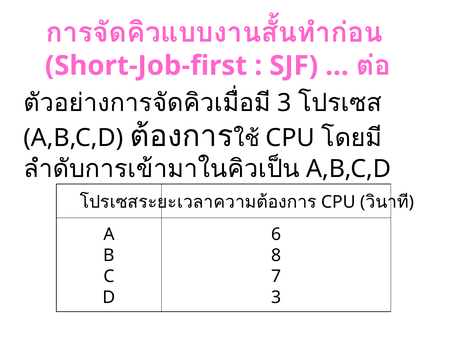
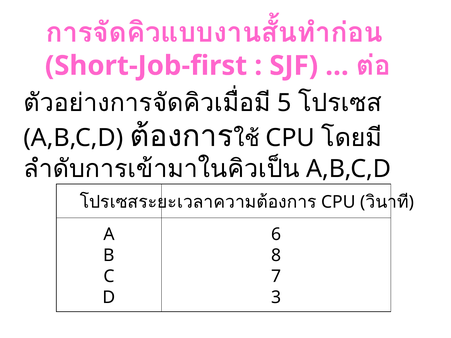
3 at (284, 103): 3 -> 5
